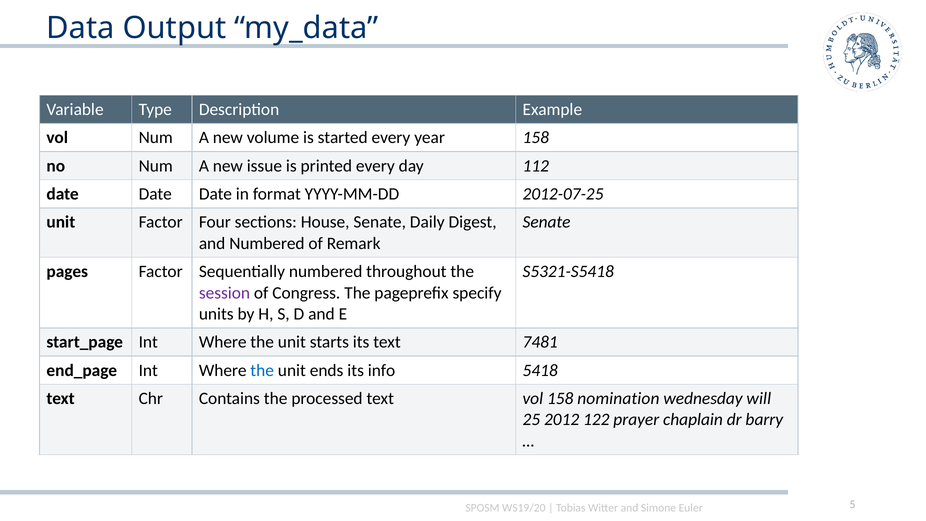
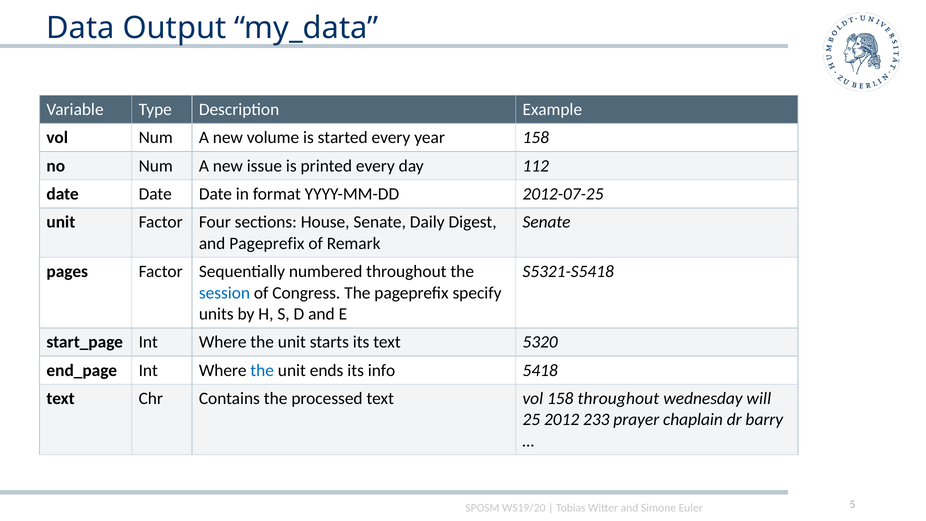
and Numbered: Numbered -> Pageprefix
session colour: purple -> blue
7481: 7481 -> 5320
158 nomination: nomination -> throughout
122: 122 -> 233
